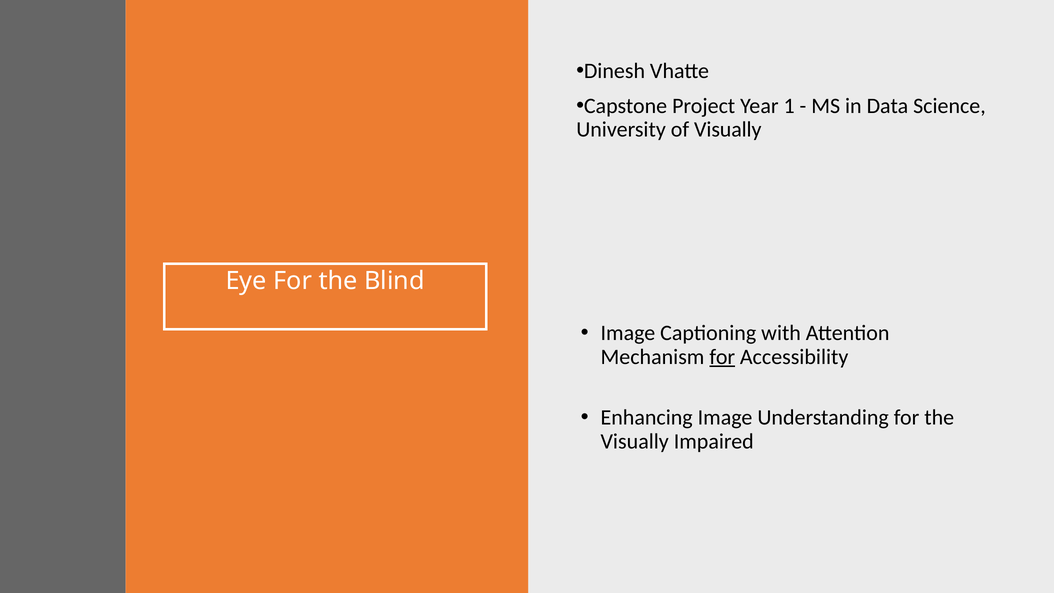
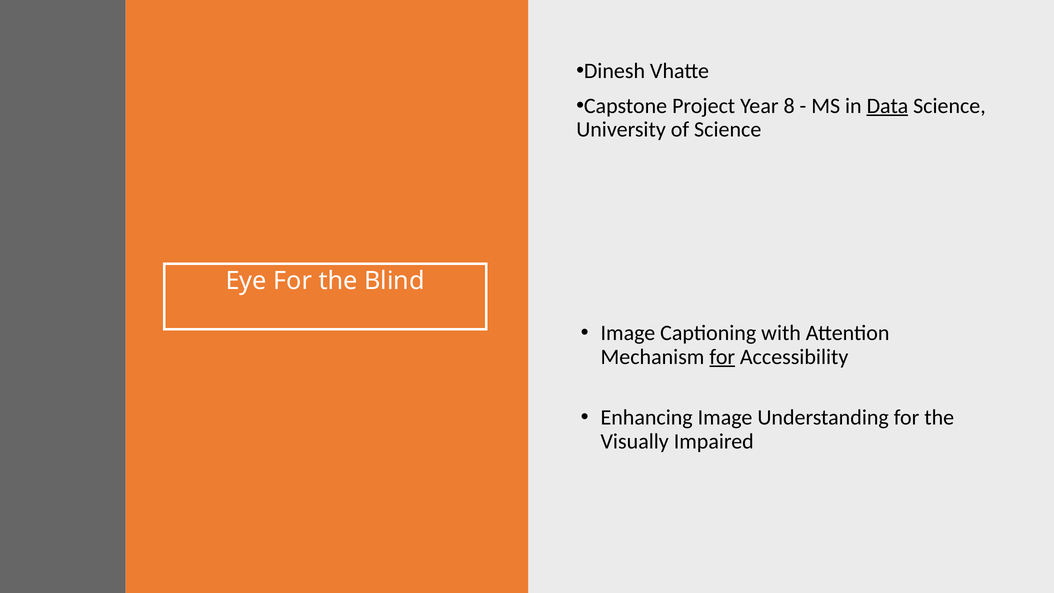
1: 1 -> 8
Data underline: none -> present
of Visually: Visually -> Science
